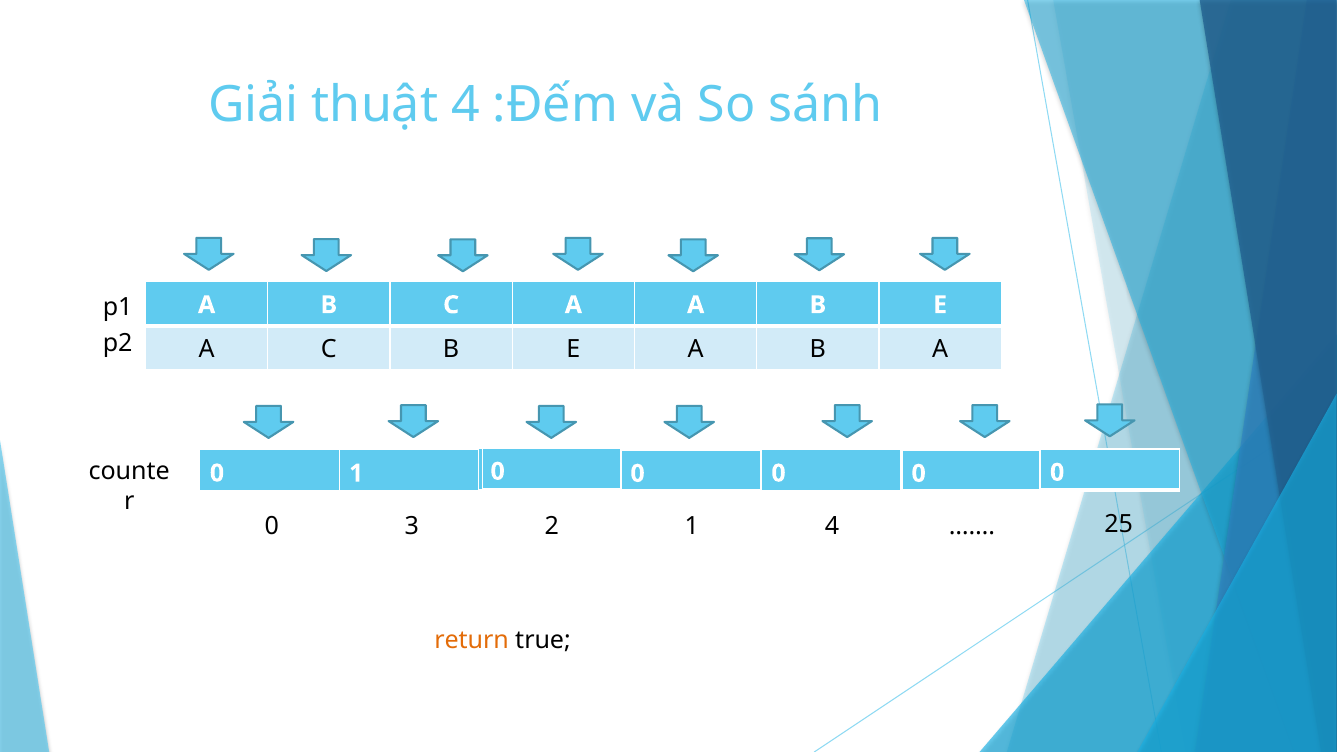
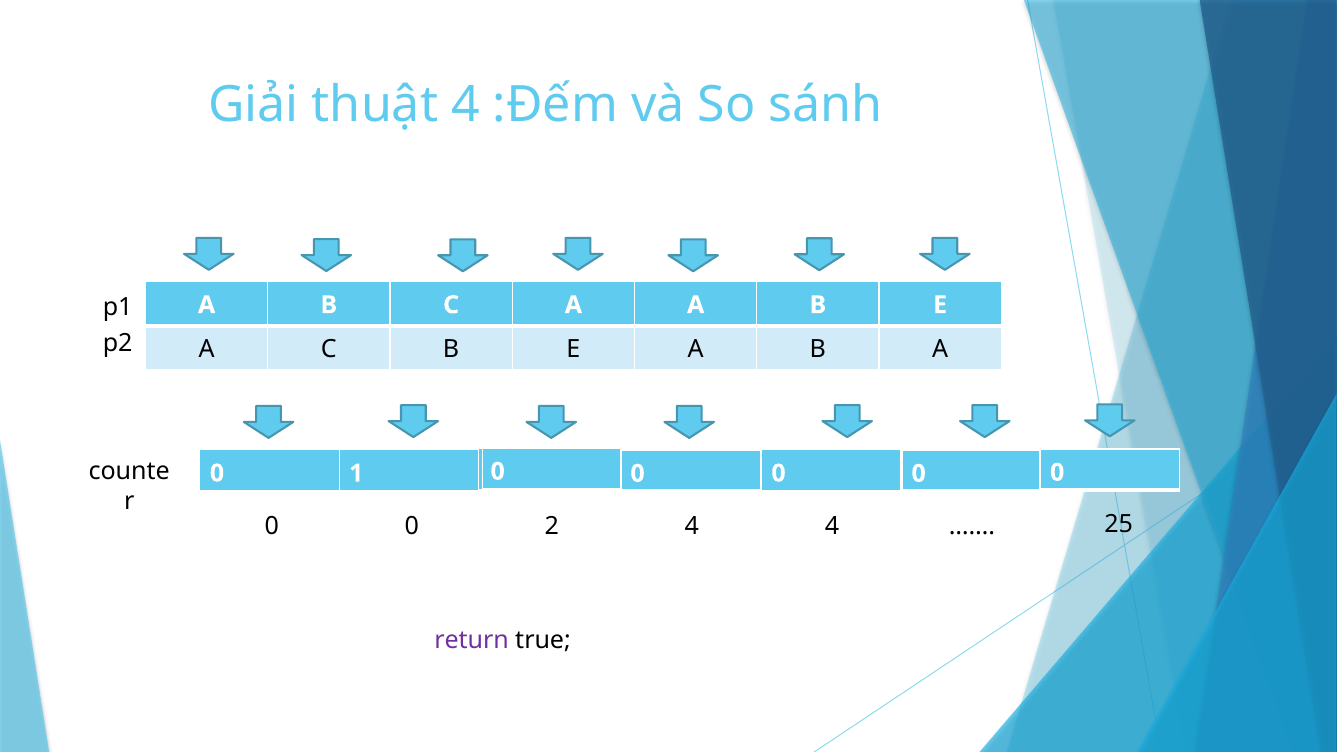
3 at (412, 526): 3 -> 0
1 at (692, 526): 1 -> 4
return colour: orange -> purple
